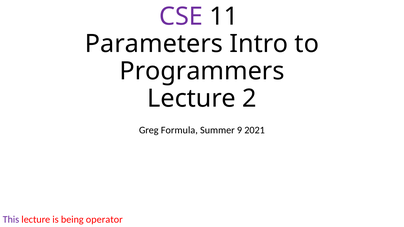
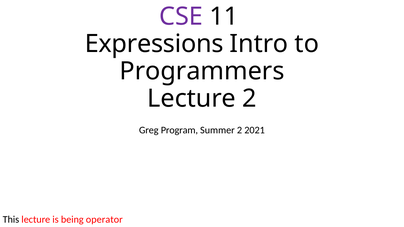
Parameters: Parameters -> Expressions
Formula: Formula -> Program
Summer 9: 9 -> 2
This colour: purple -> black
